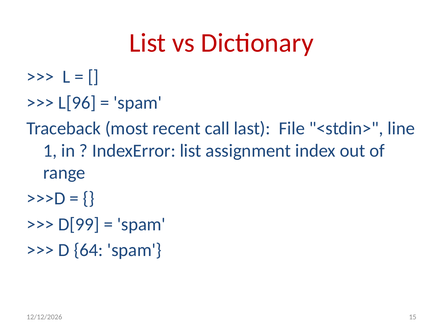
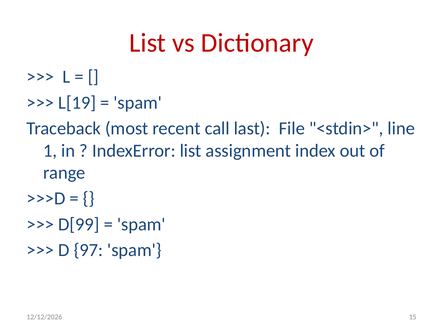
L[96: L[96 -> L[19
64: 64 -> 97
